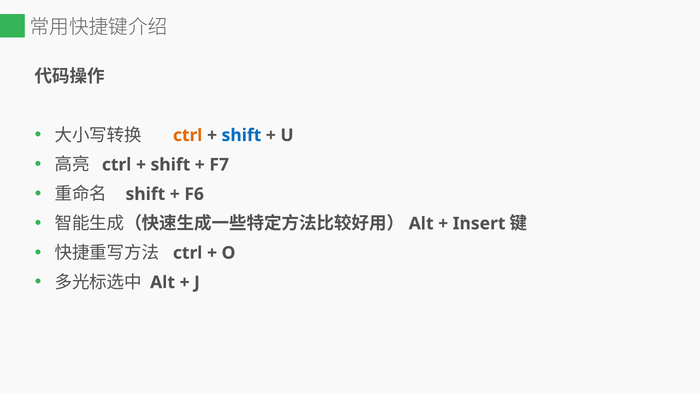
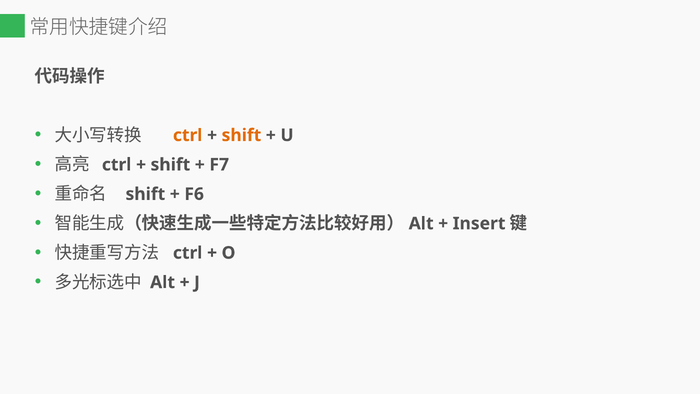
shift at (241, 135) colour: blue -> orange
